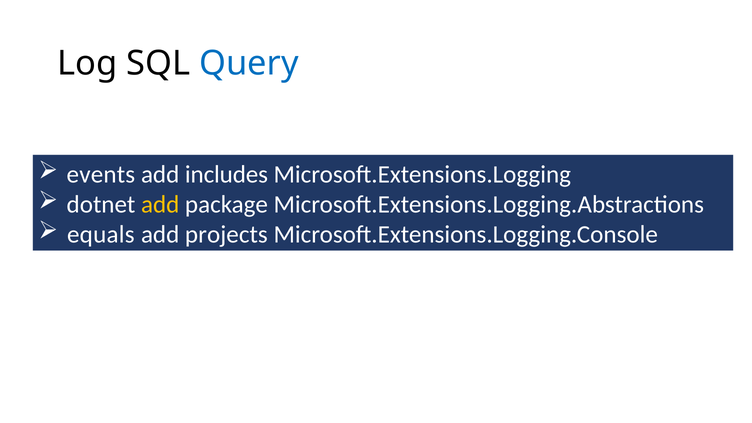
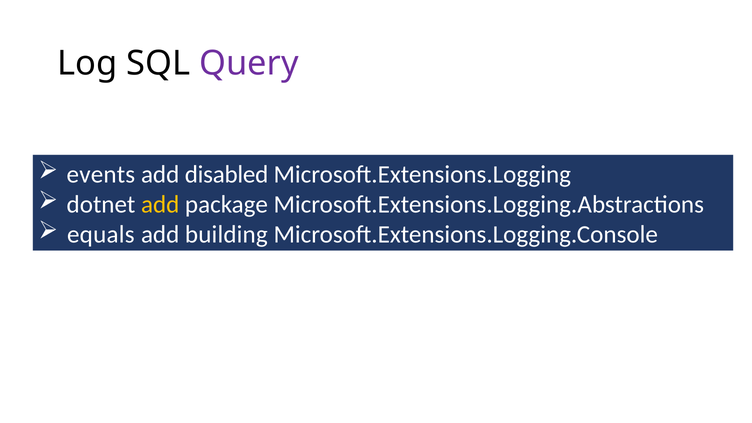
Query colour: blue -> purple
includes: includes -> disabled
projects: projects -> building
